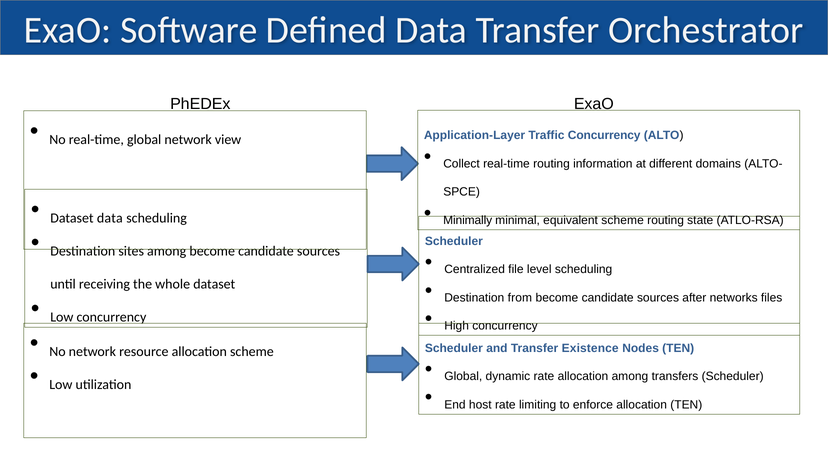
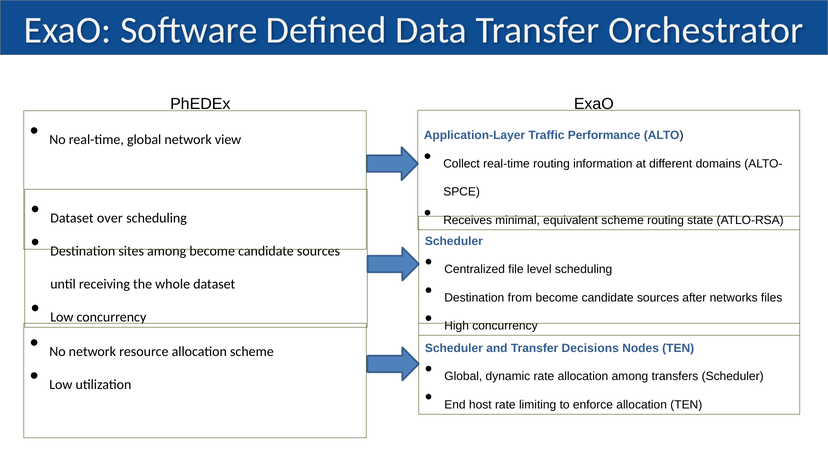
Traffic Concurrency: Concurrency -> Performance
Dataset data: data -> over
Minimally: Minimally -> Receives
Existence: Existence -> Decisions
